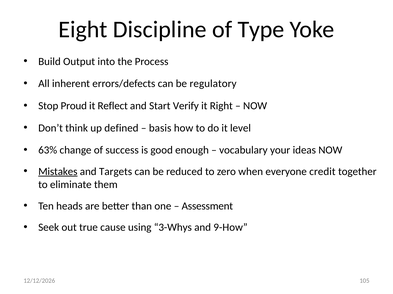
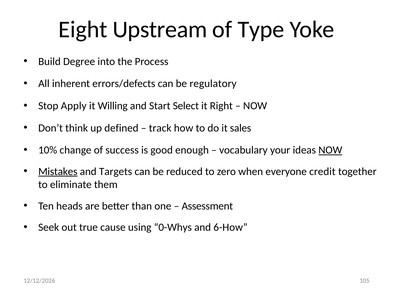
Discipline: Discipline -> Upstream
Output: Output -> Degree
Proud: Proud -> Apply
Reflect: Reflect -> Willing
Verify: Verify -> Select
basis: basis -> track
level: level -> sales
63%: 63% -> 10%
NOW at (330, 151) underline: none -> present
3-Whys: 3-Whys -> 0-Whys
9-How: 9-How -> 6-How
